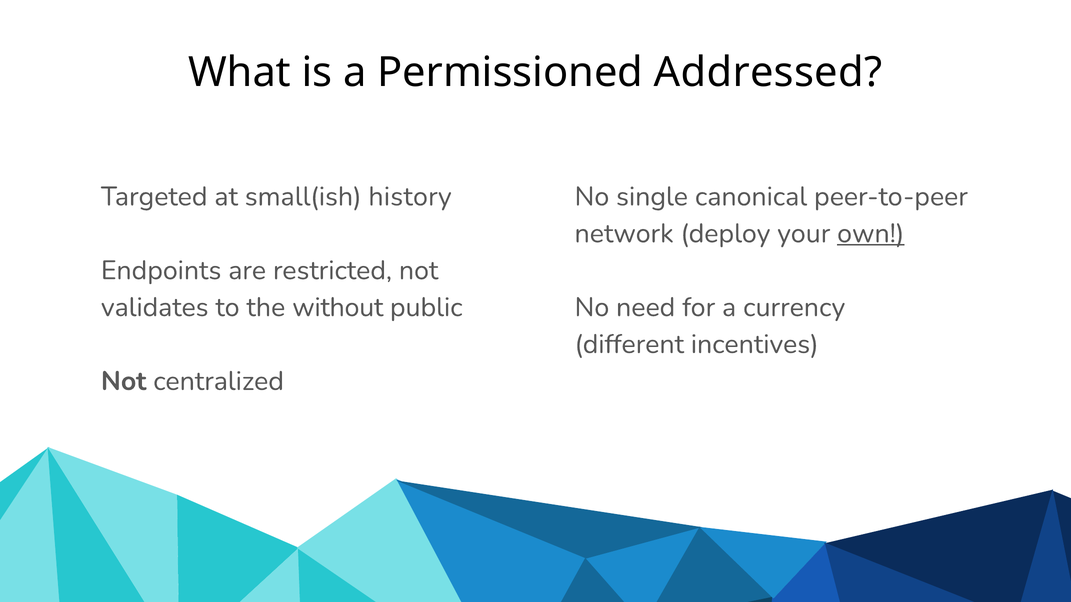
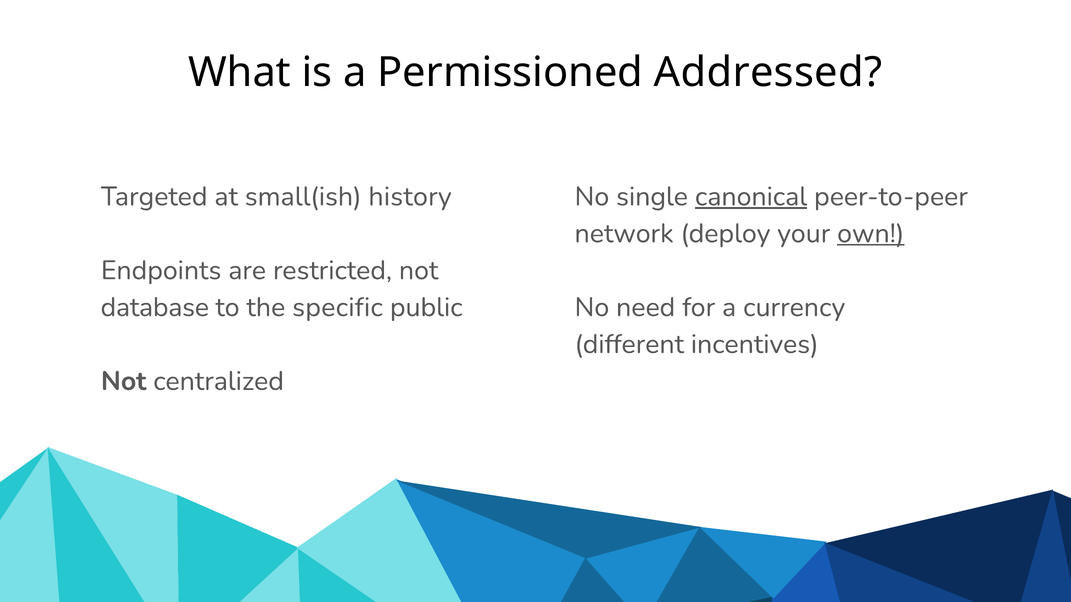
canonical underline: none -> present
validates: validates -> database
without: without -> specific
